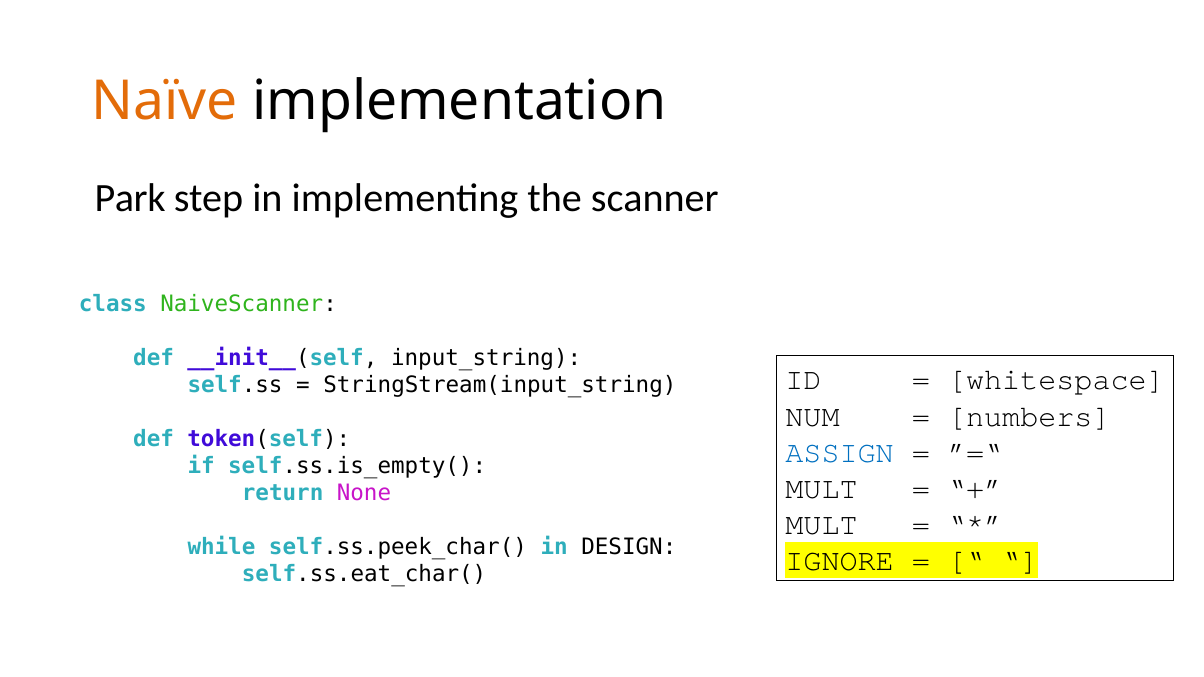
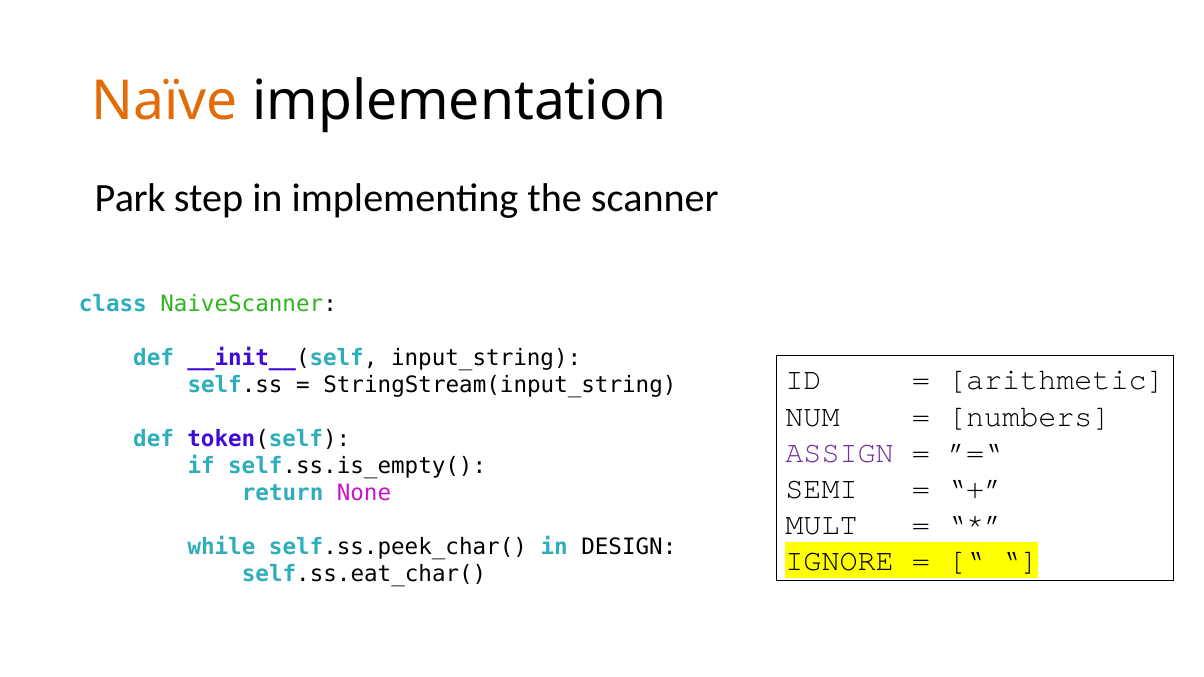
whitespace: whitespace -> arithmetic
ASSIGN colour: blue -> purple
MULT at (822, 489): MULT -> SEMI
